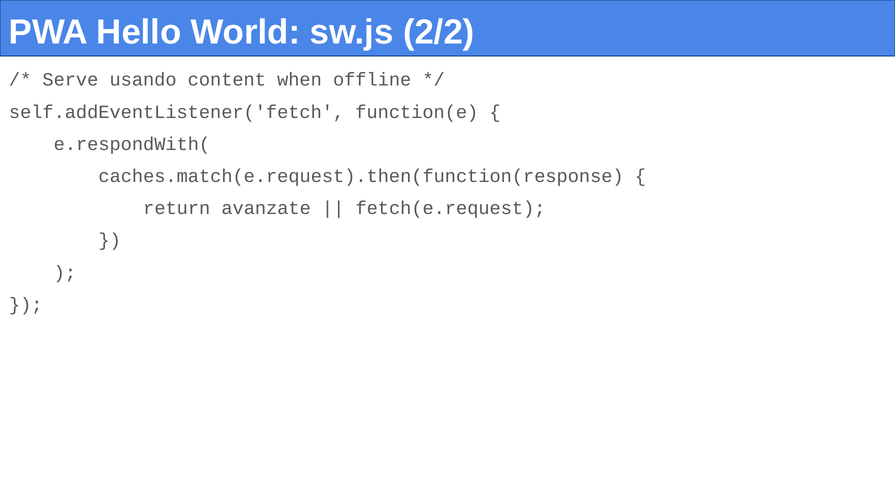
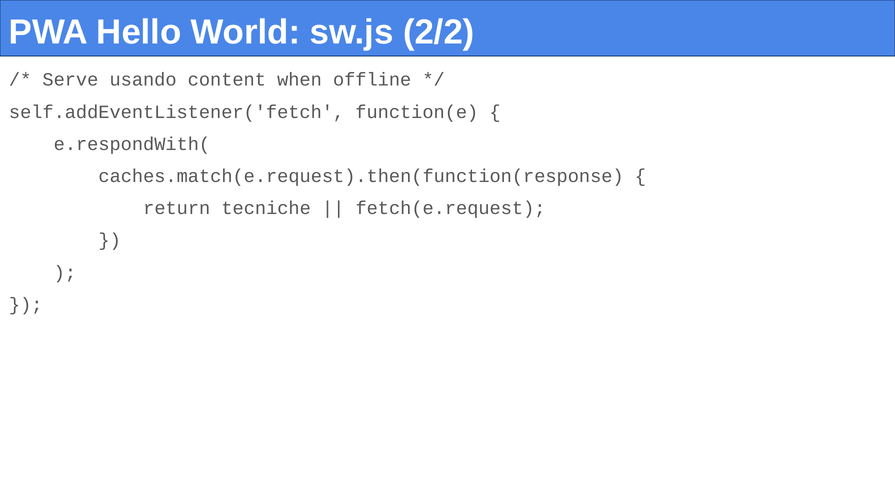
avanzate: avanzate -> tecniche
